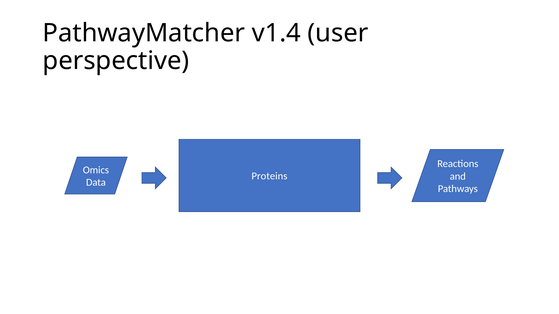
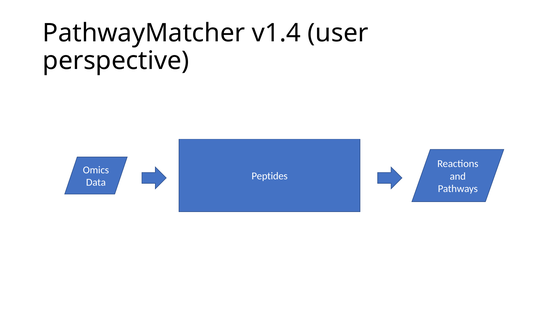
Proteins: Proteins -> Peptides
